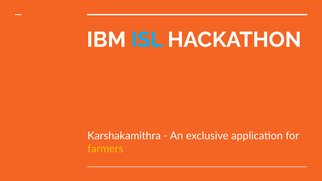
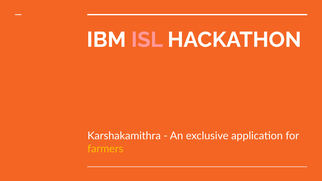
ISL colour: light blue -> pink
